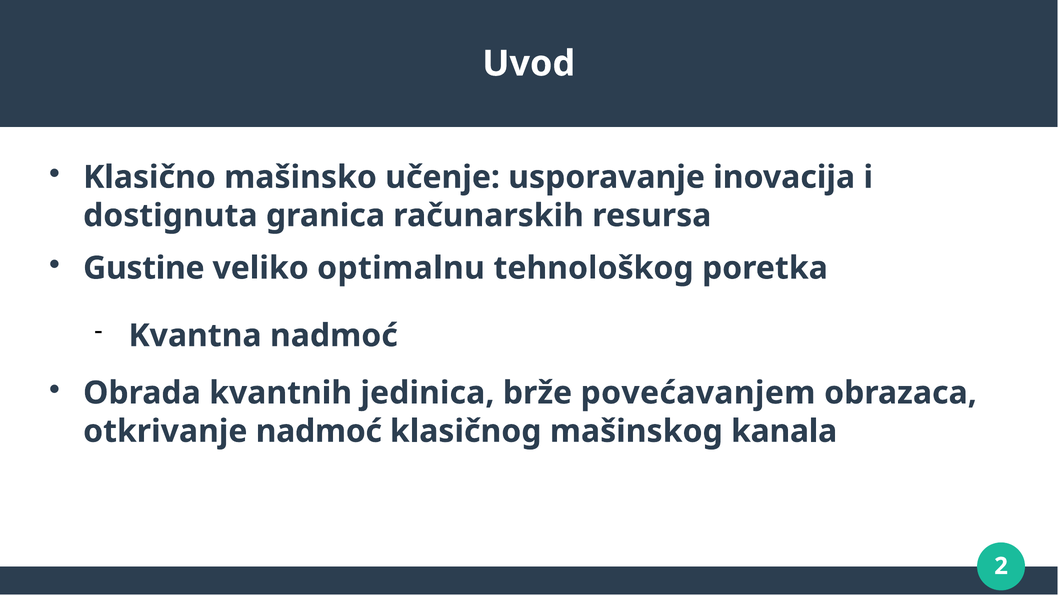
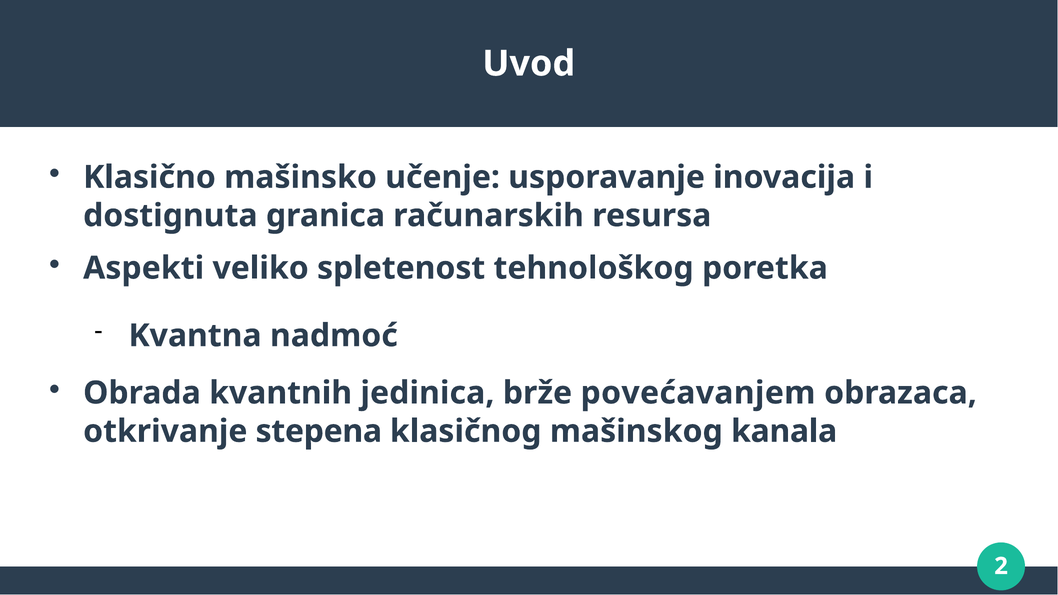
Gustine: Gustine -> Aspekti
optimalnu: optimalnu -> spletenost
otkrivanje nadmoć: nadmoć -> stepena
